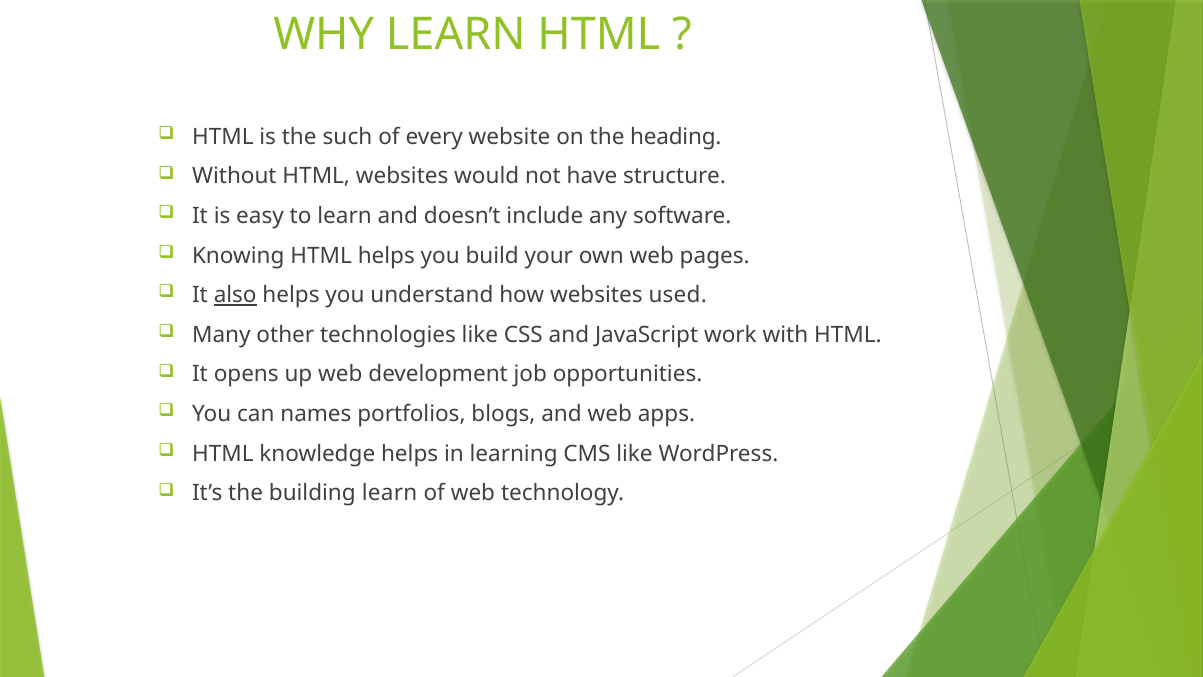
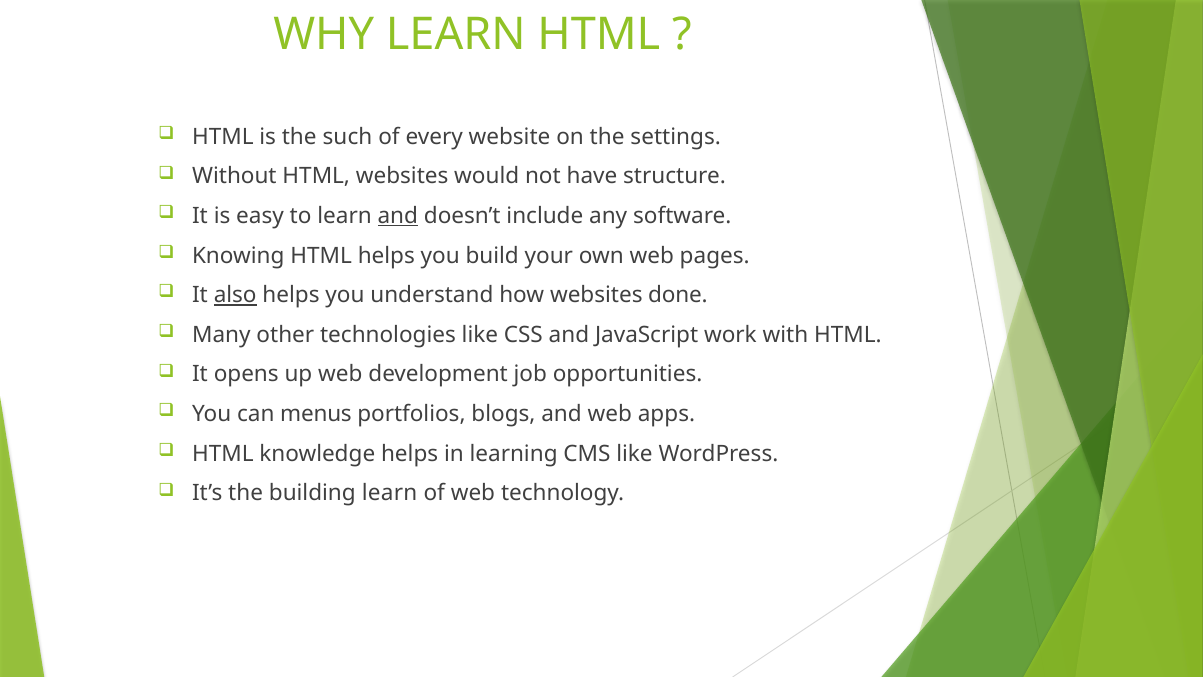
heading: heading -> settings
and at (398, 216) underline: none -> present
used: used -> done
names: names -> menus
